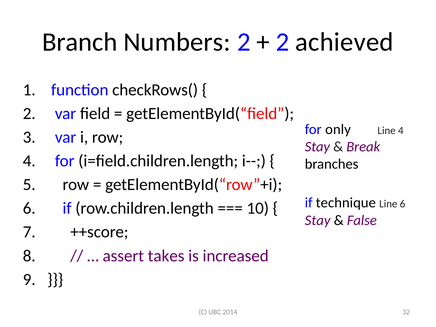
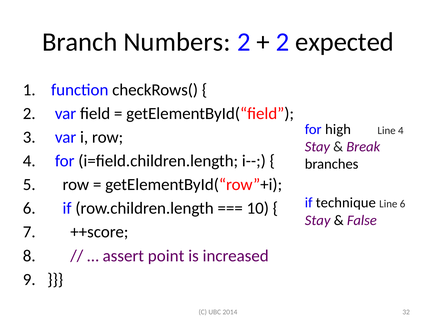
achieved: achieved -> expected
only: only -> high
takes: takes -> point
